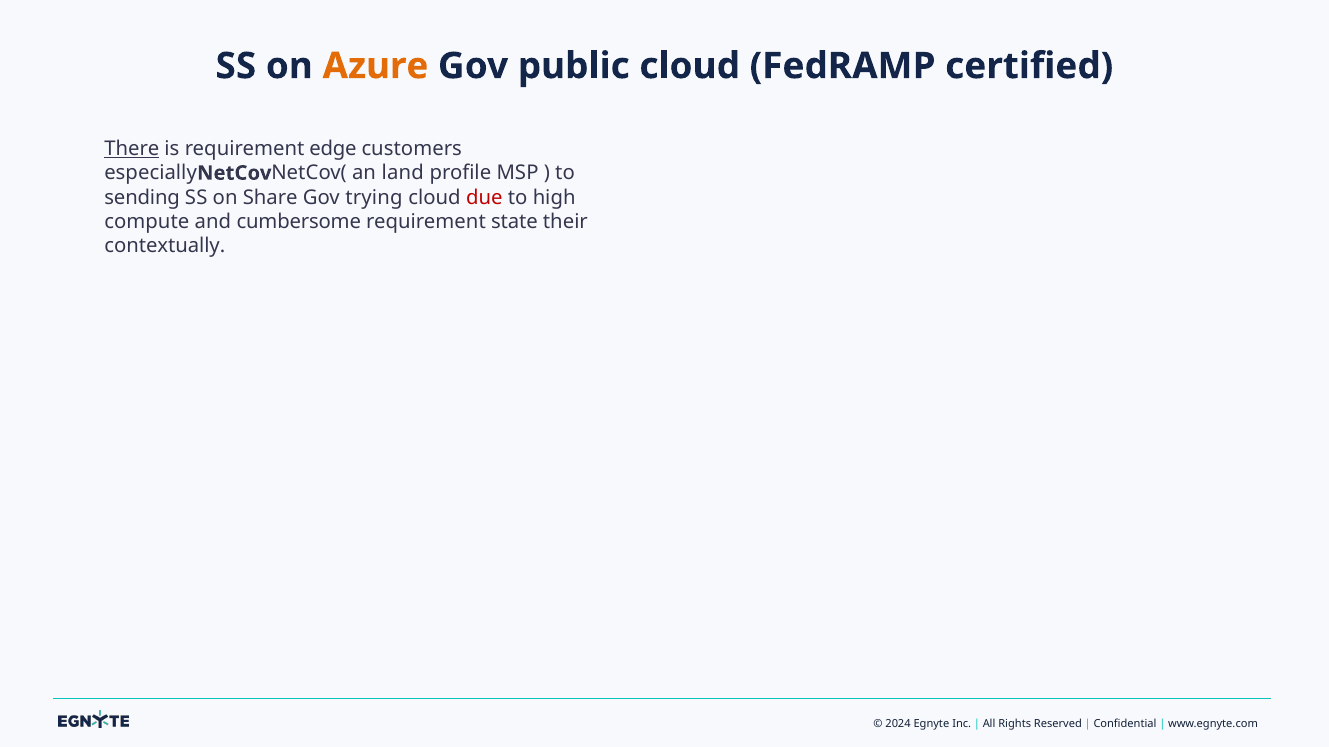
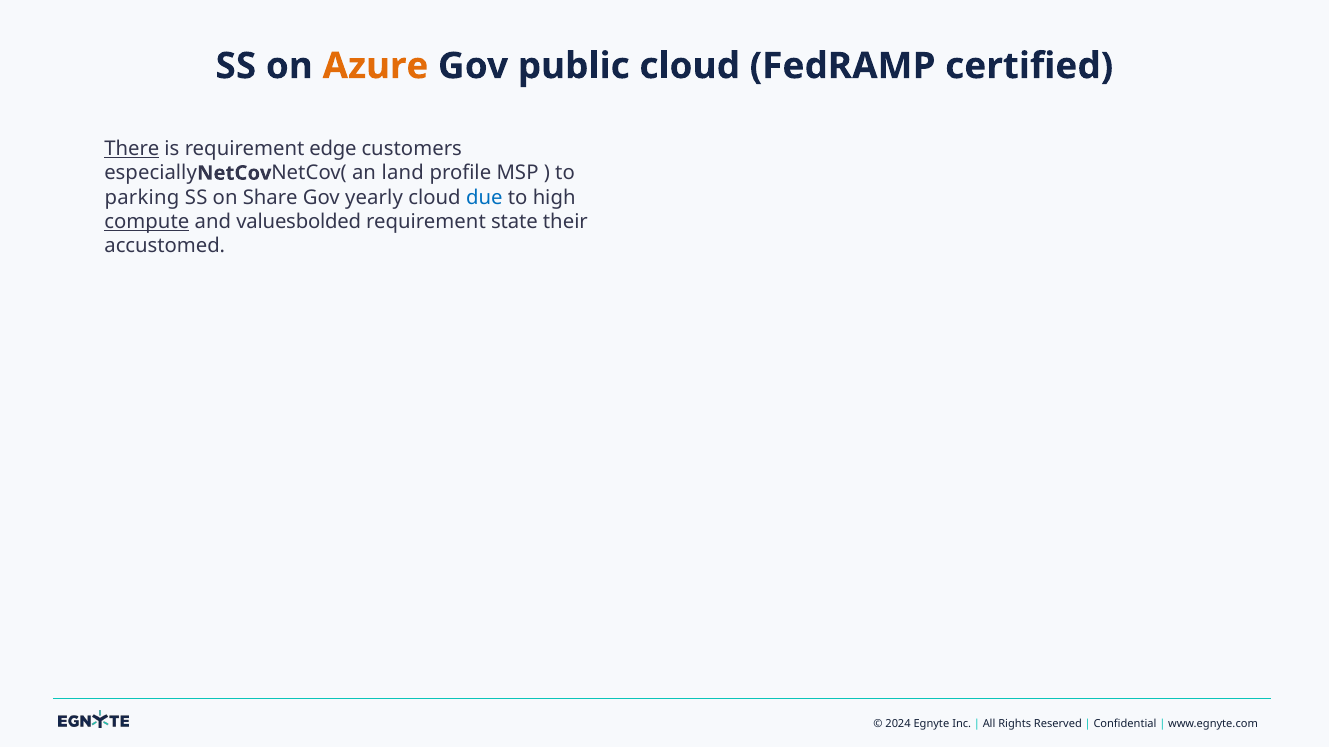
sending: sending -> parking
trying: trying -> yearly
due colour: red -> blue
compute underline: none -> present
cumbersome: cumbersome -> valuesbolded
contextually: contextually -> accustomed
